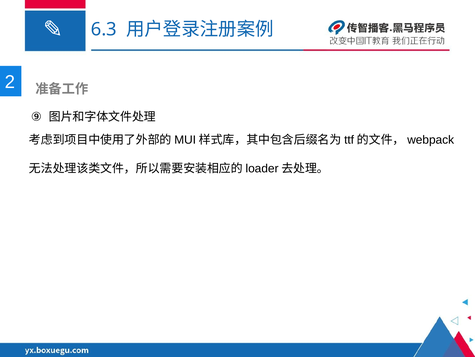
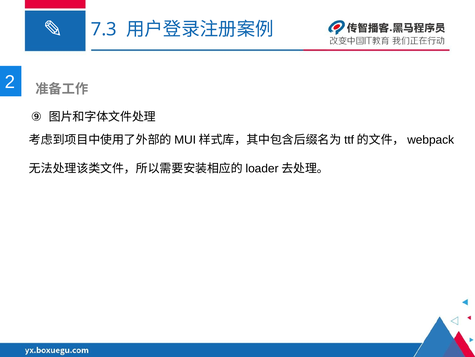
6.3: 6.3 -> 7.3
